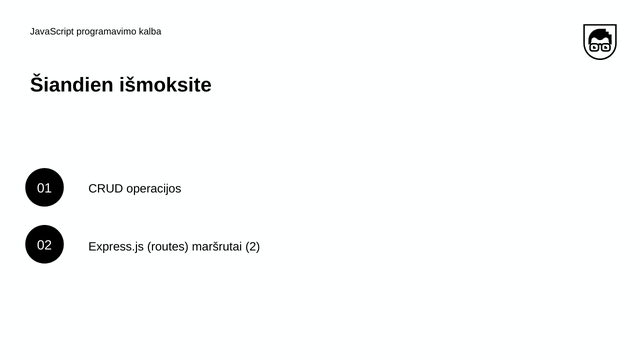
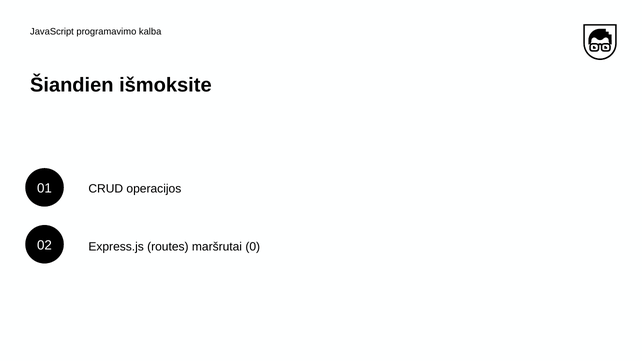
2: 2 -> 0
